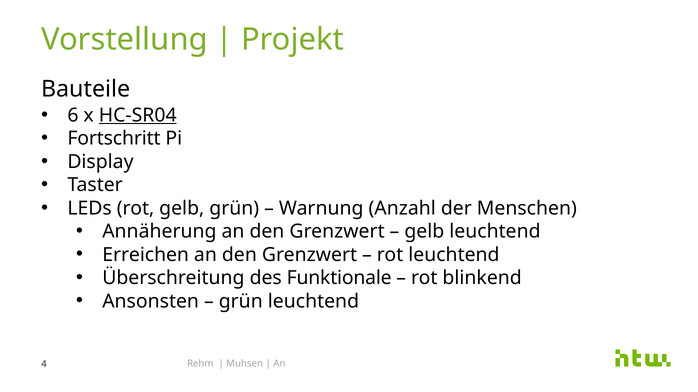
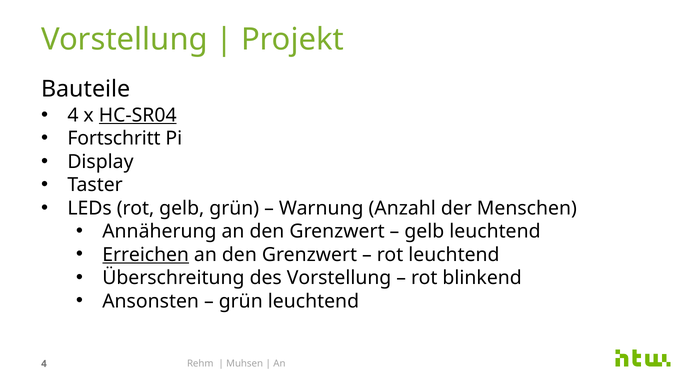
6 at (73, 115): 6 -> 4
Erreichen underline: none -> present
des Funktionale: Funktionale -> Vorstellung
